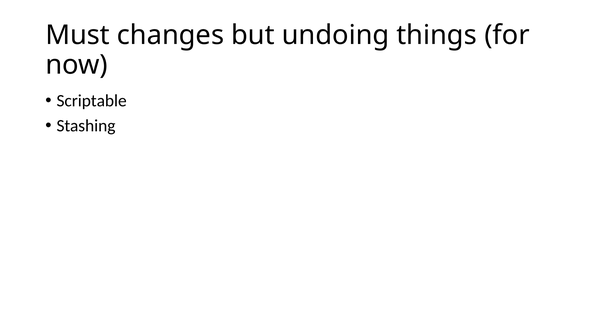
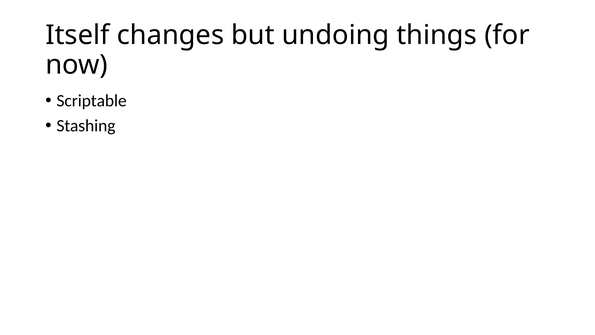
Must: Must -> Itself
